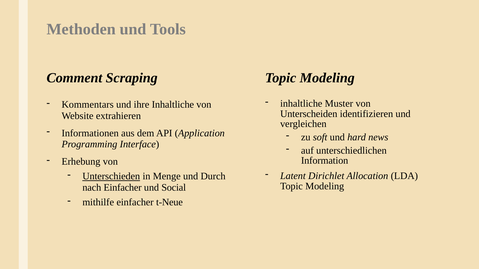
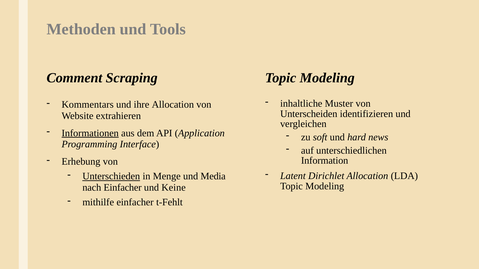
ihre Inhaltliche: Inhaltliche -> Allocation
Informationen underline: none -> present
Durch: Durch -> Media
Social: Social -> Keine
t-Neue: t-Neue -> t-Fehlt
